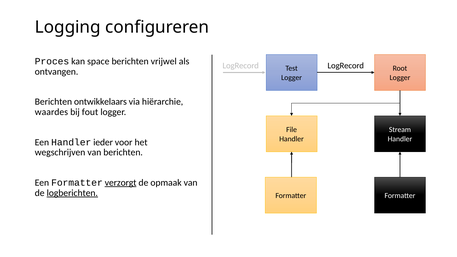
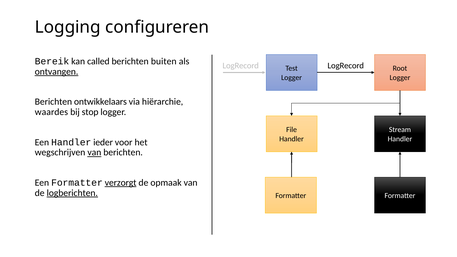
Proces: Proces -> Bereik
space: space -> called
vrijwel: vrijwel -> buiten
ontvangen underline: none -> present
fout: fout -> stop
van at (94, 153) underline: none -> present
